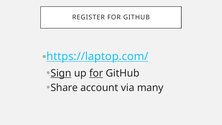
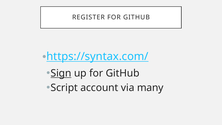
https://laptop.com/: https://laptop.com/ -> https://syntax.com/
for at (96, 73) underline: present -> none
Share: Share -> Script
